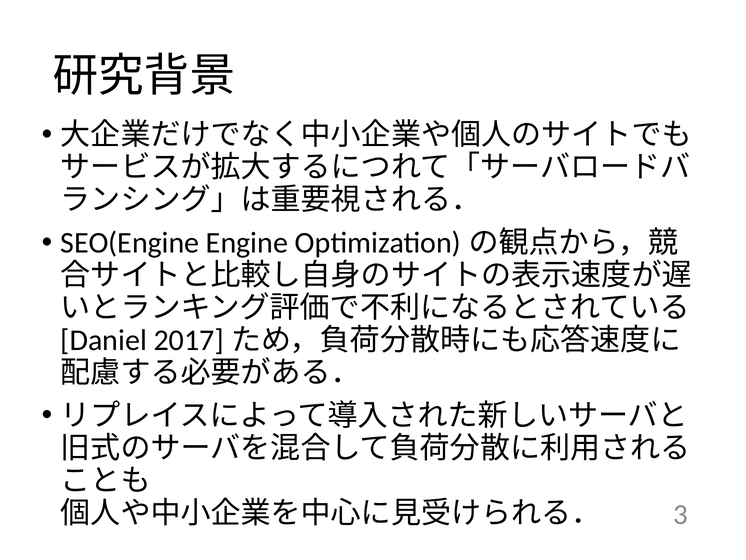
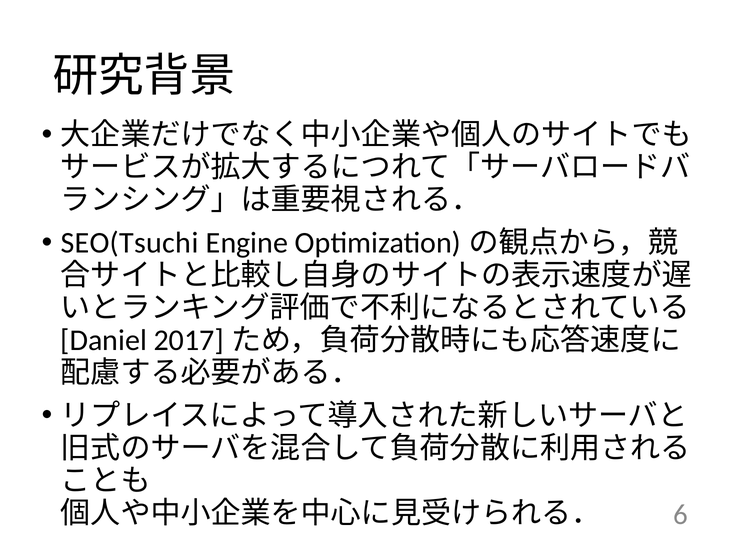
SEO(Engine: SEO(Engine -> SEO(Tsuchi
3: 3 -> 6
